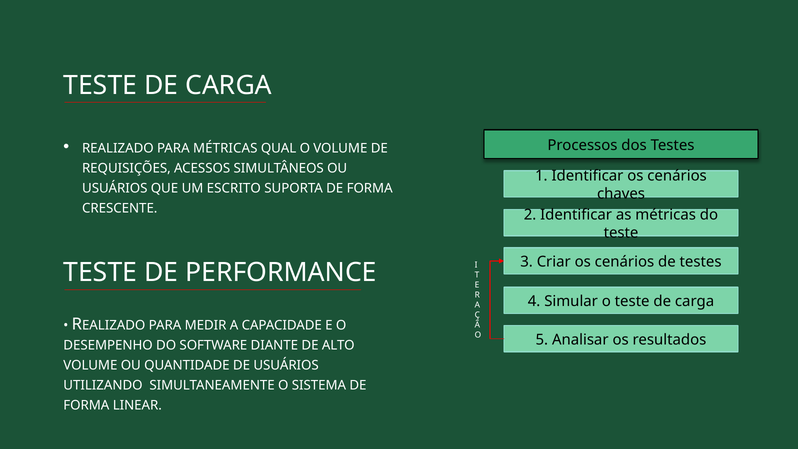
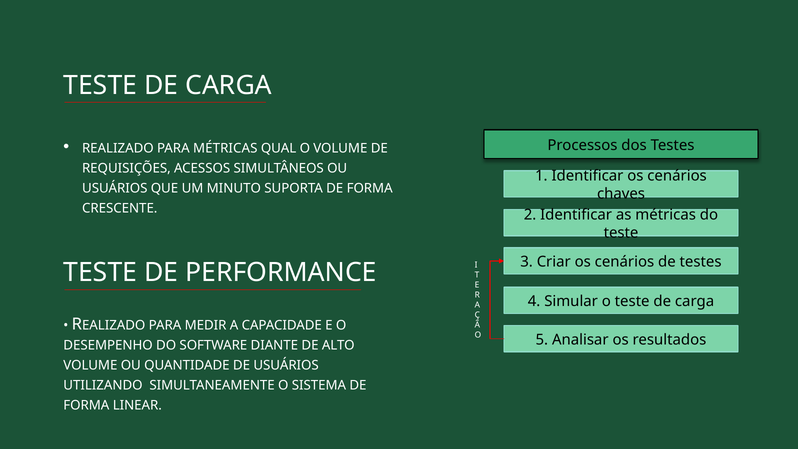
ESCRITO: ESCRITO -> MINUTO
